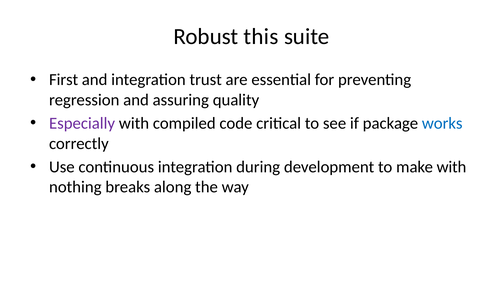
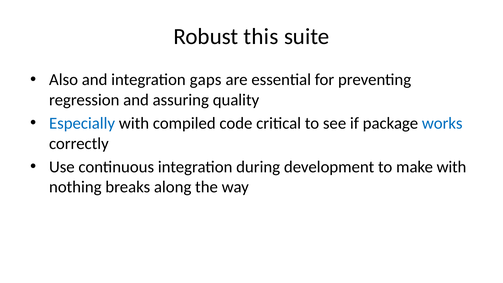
First: First -> Also
trust: trust -> gaps
Especially colour: purple -> blue
